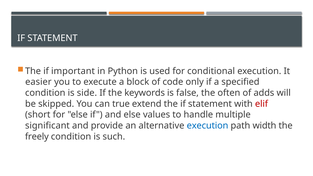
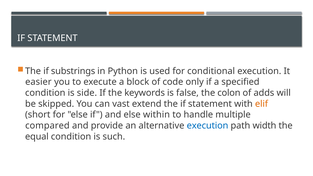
important: important -> substrings
often: often -> colon
true: true -> vast
elif colour: red -> orange
values: values -> within
significant: significant -> compared
freely: freely -> equal
